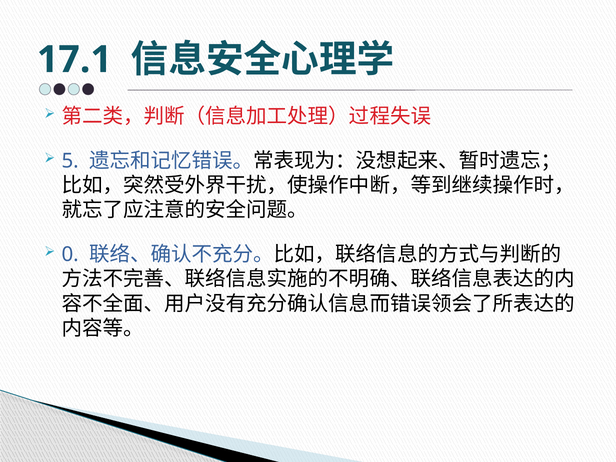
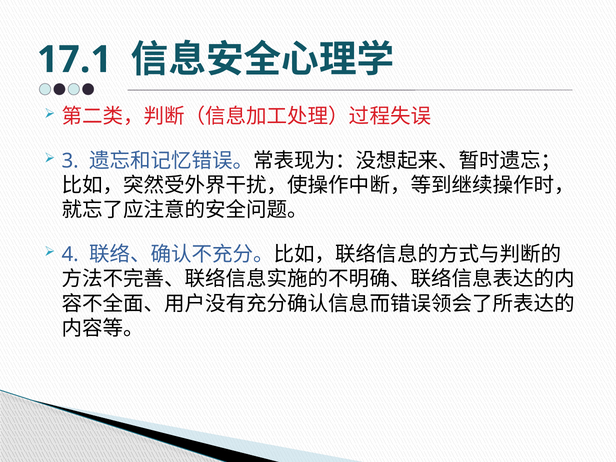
5: 5 -> 3
0: 0 -> 4
